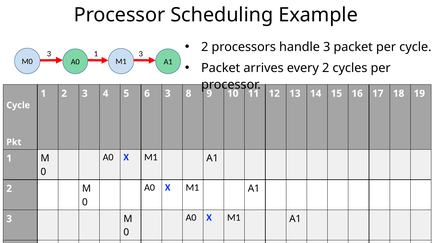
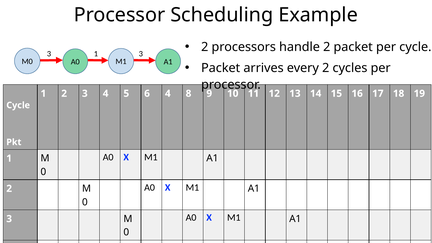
handle 3: 3 -> 2
6 3: 3 -> 4
